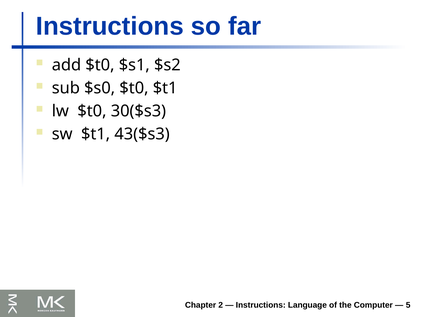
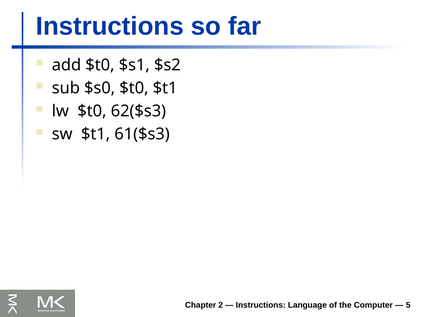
30($s3: 30($s3 -> 62($s3
43($s3: 43($s3 -> 61($s3
